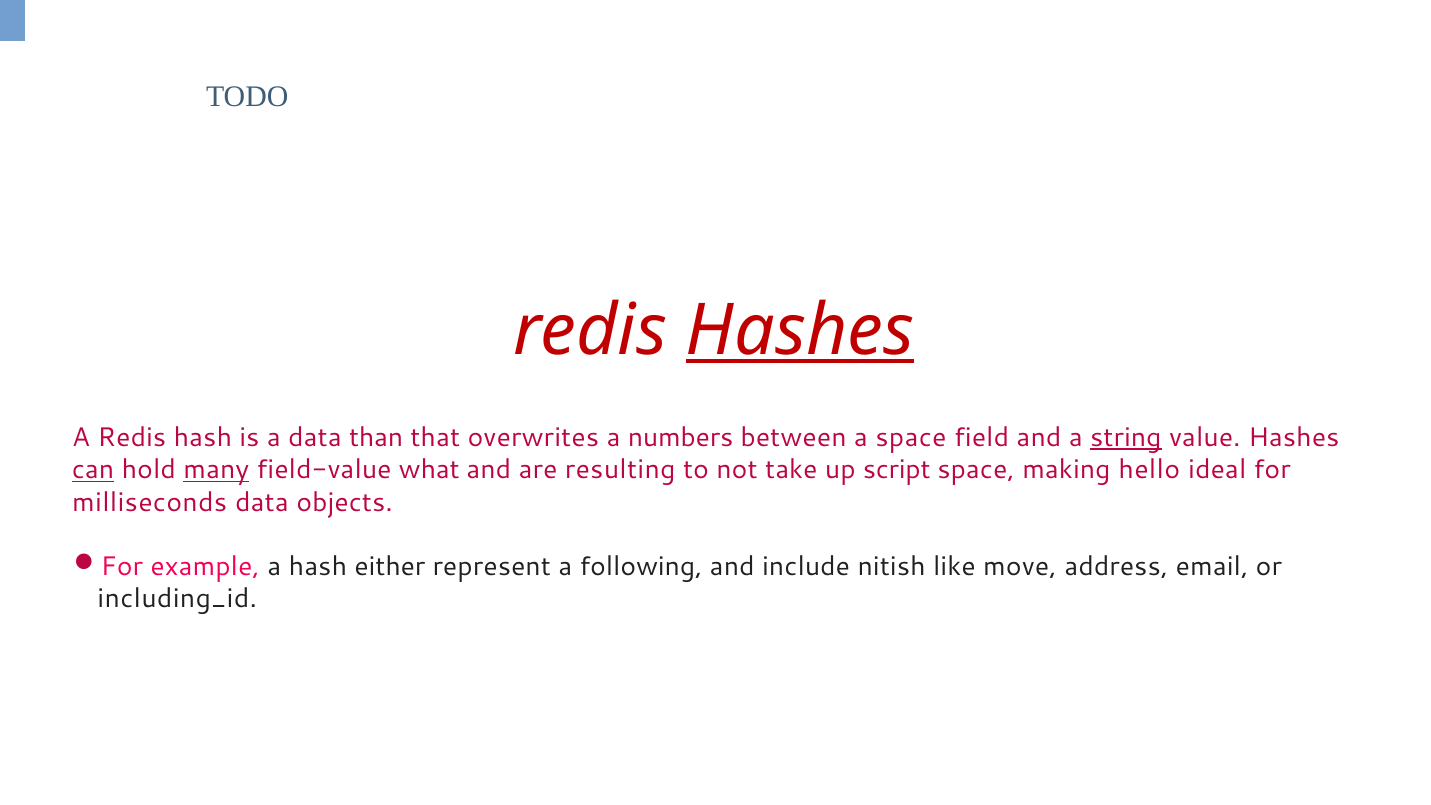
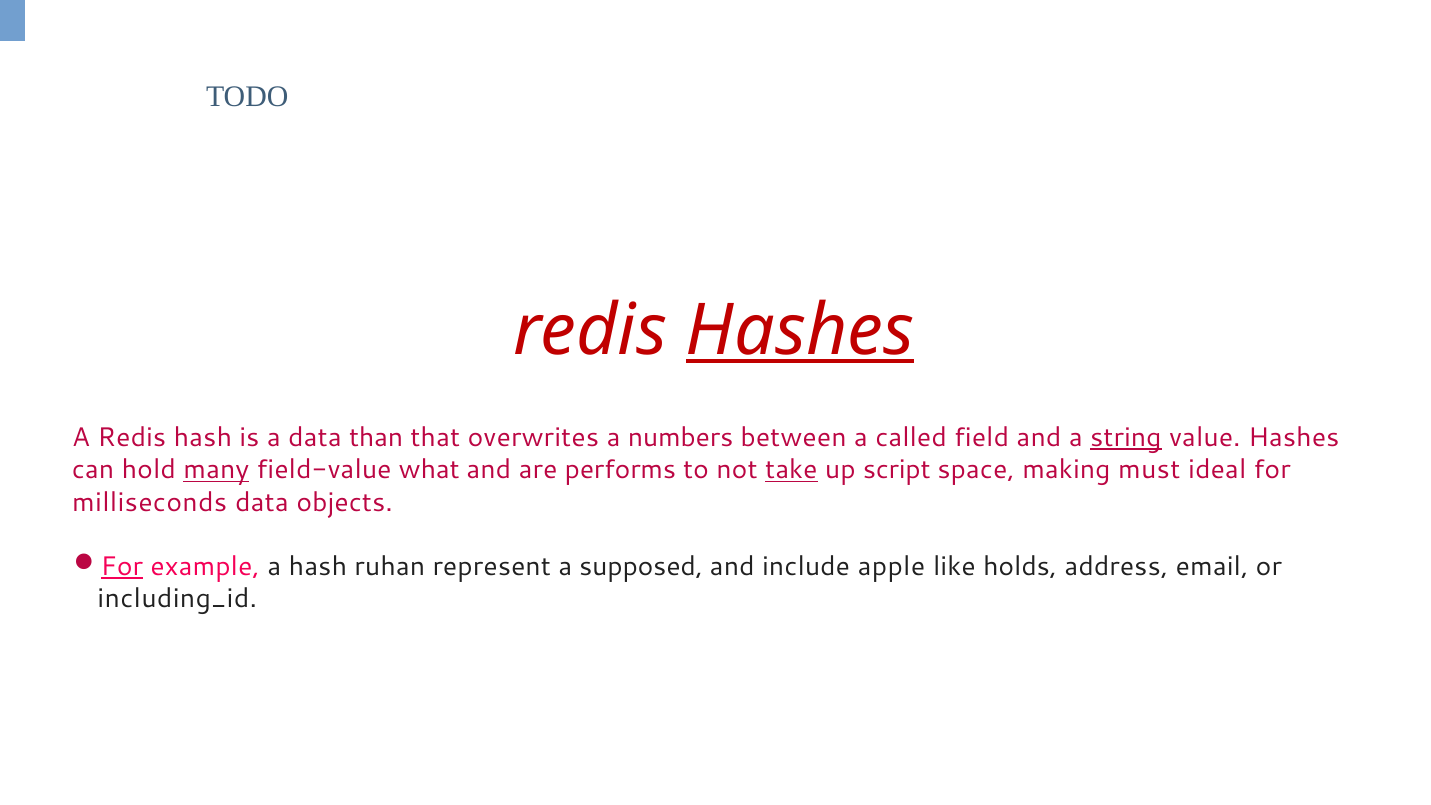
a space: space -> called
can underline: present -> none
resulting: resulting -> performs
take underline: none -> present
hello: hello -> must
For at (122, 567) underline: none -> present
either: either -> ruhan
following: following -> supposed
nitish: nitish -> apple
move: move -> holds
